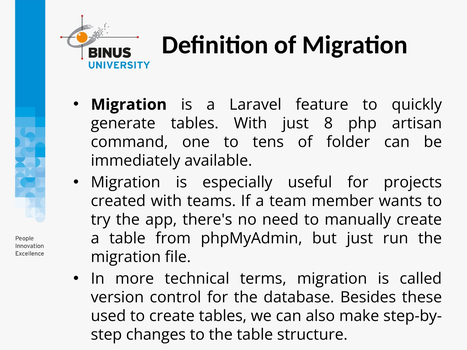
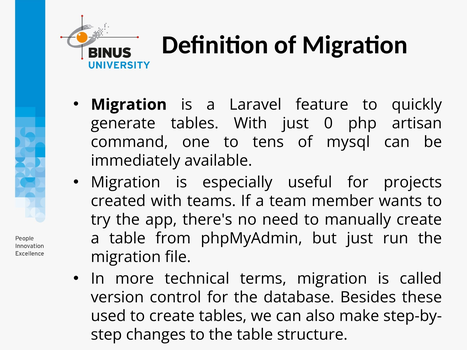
8: 8 -> 0
folder: folder -> mysql
